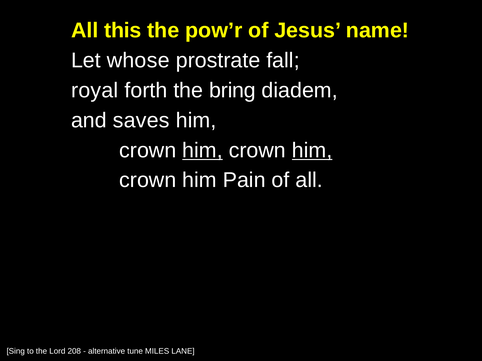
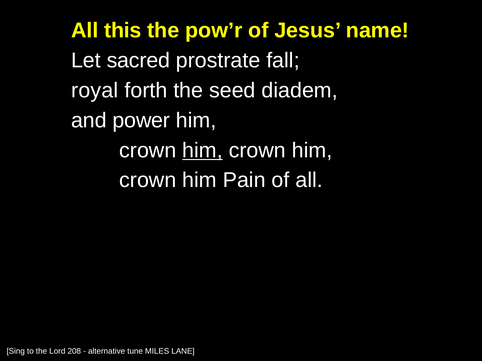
whose: whose -> sacred
bring: bring -> seed
saves: saves -> power
him at (312, 150) underline: present -> none
